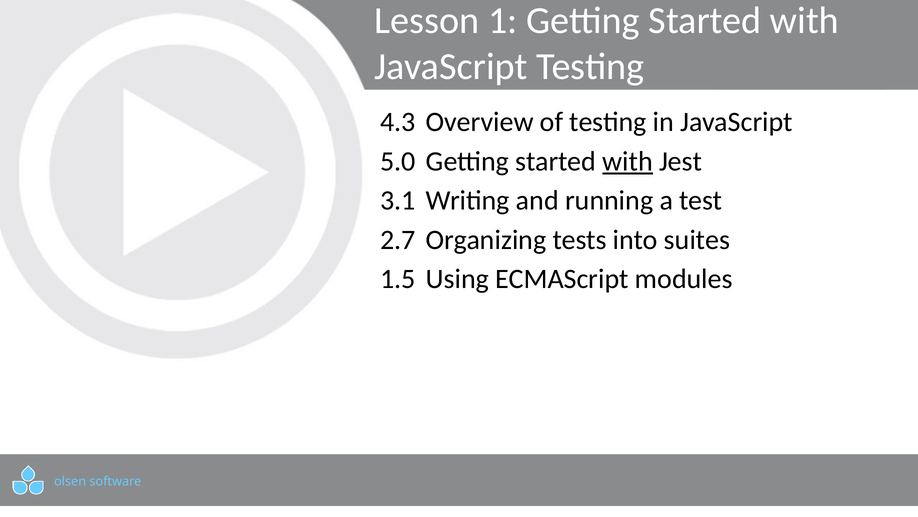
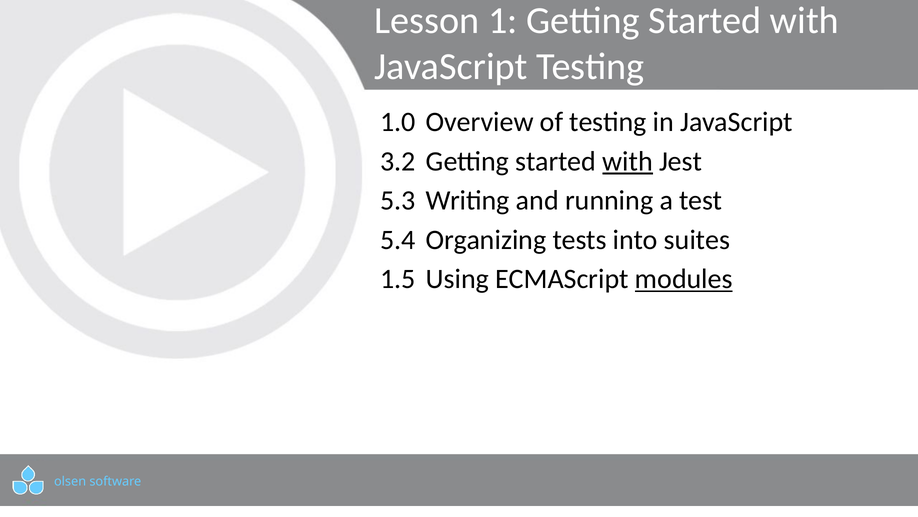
4.3: 4.3 -> 1.0
5.0: 5.0 -> 3.2
3.1: 3.1 -> 5.3
2.7: 2.7 -> 5.4
modules underline: none -> present
